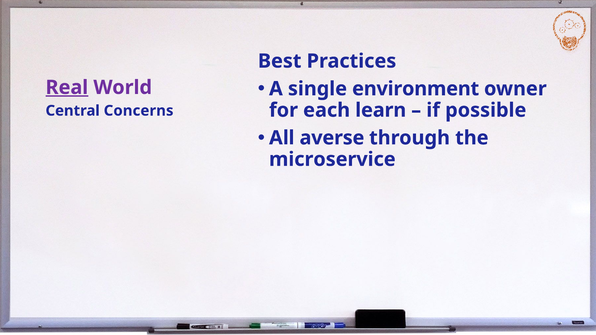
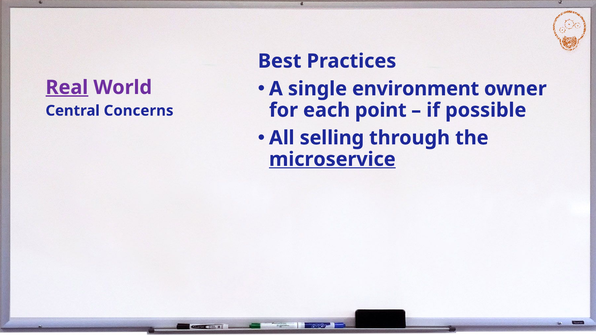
learn: learn -> point
averse: averse -> selling
microservice underline: none -> present
